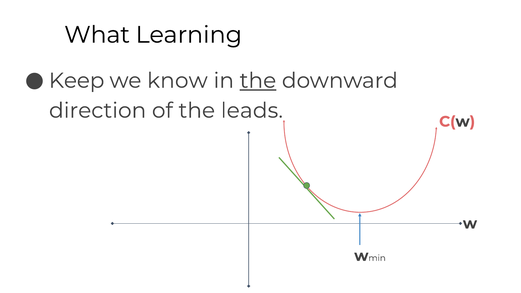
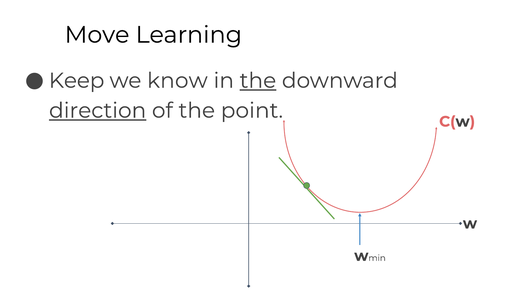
What: What -> Move
direction underline: none -> present
leads: leads -> point
